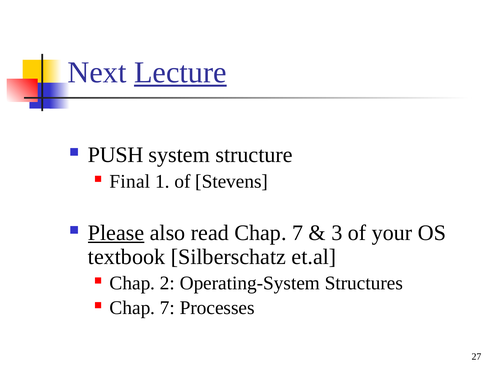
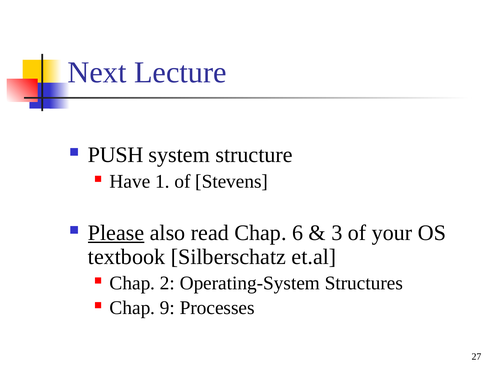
Lecture underline: present -> none
Final: Final -> Have
read Chap 7: 7 -> 6
7 at (167, 308): 7 -> 9
